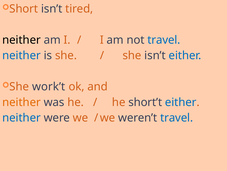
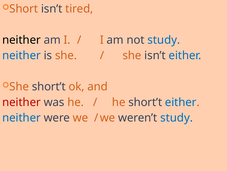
not travel: travel -> study
She work’t: work’t -> short’t
neither at (21, 102) colour: orange -> red
weren’t travel: travel -> study
